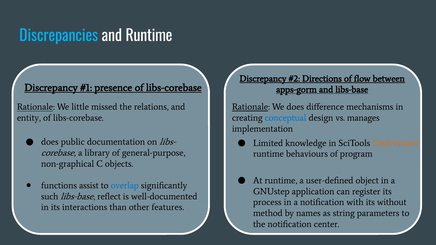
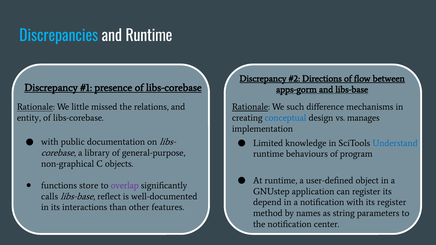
We does: does -> such
does at (50, 142): does -> with
Understand colour: orange -> blue
assist: assist -> store
overlap colour: blue -> purple
such: such -> calls
process: process -> depend
its without: without -> register
